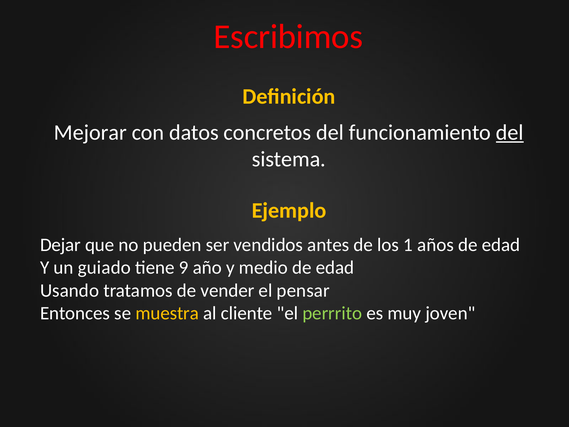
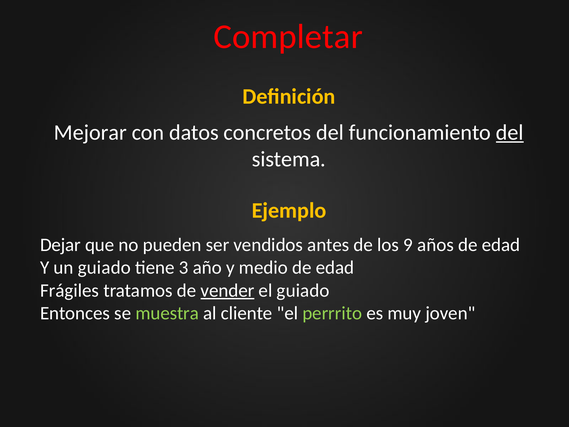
Escribimos: Escribimos -> Completar
1: 1 -> 9
9: 9 -> 3
Usando: Usando -> Frágiles
vender underline: none -> present
el pensar: pensar -> guiado
muestra colour: yellow -> light green
